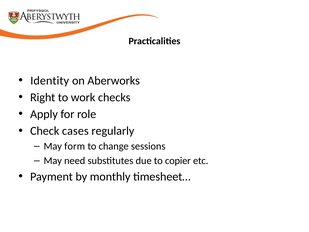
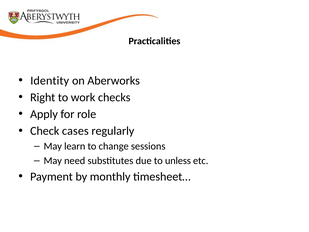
form: form -> learn
copier: copier -> unless
